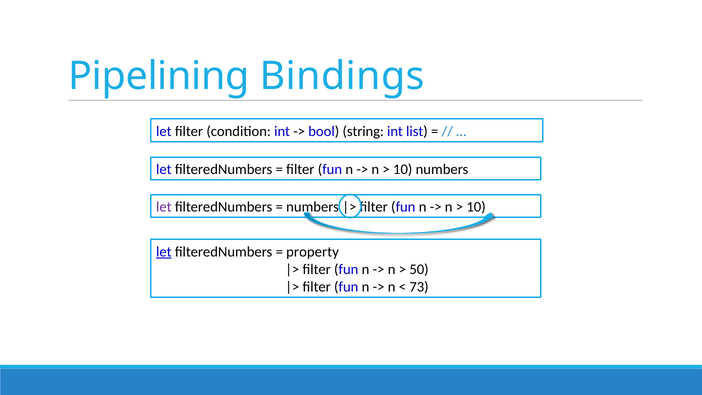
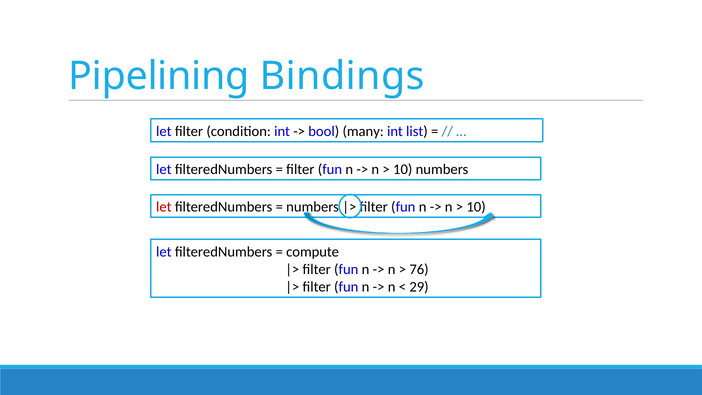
string: string -> many
let at (164, 207) colour: purple -> red
let at (164, 252) underline: present -> none
property: property -> compute
50: 50 -> 76
73: 73 -> 29
